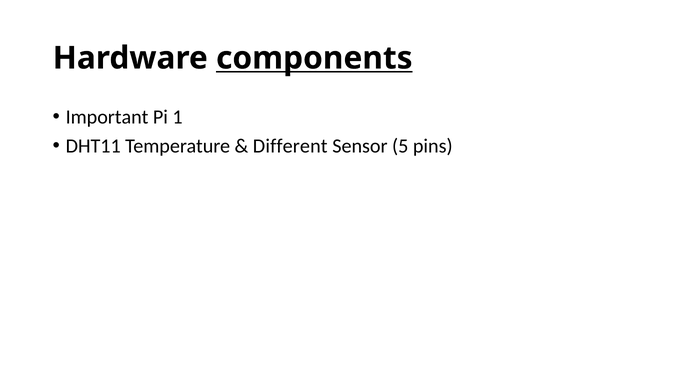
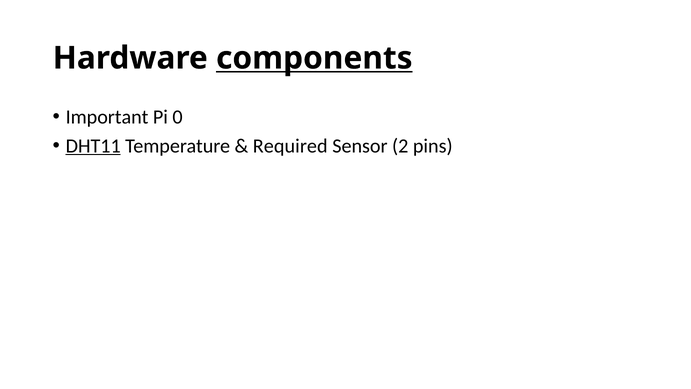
1: 1 -> 0
DHT11 underline: none -> present
Different: Different -> Required
5: 5 -> 2
